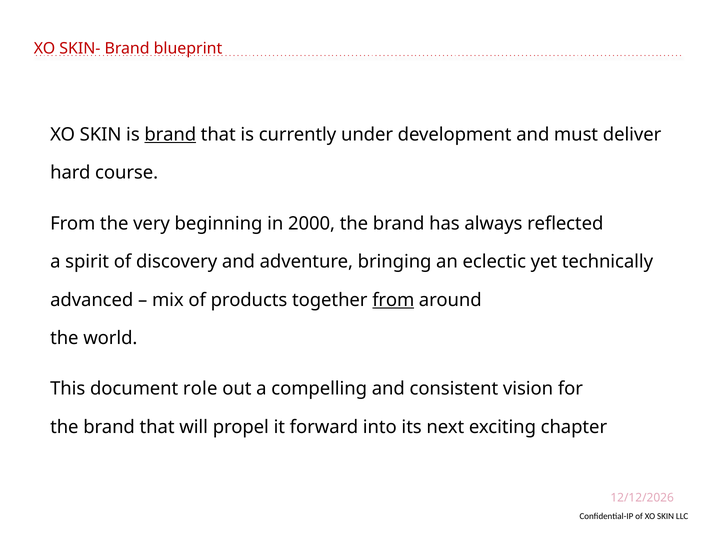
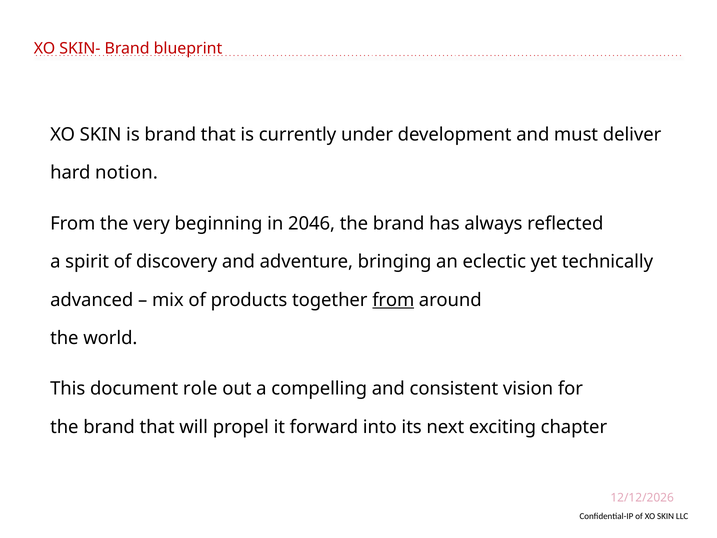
brand at (170, 134) underline: present -> none
course: course -> notion
2000: 2000 -> 2046
